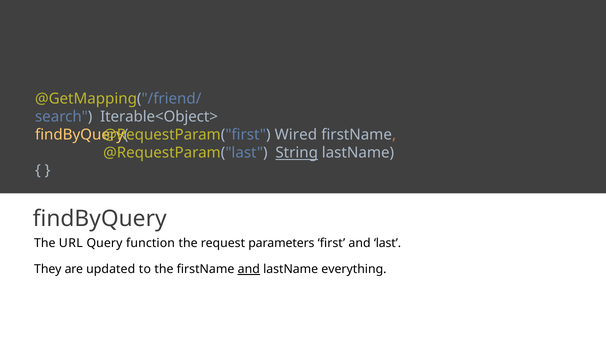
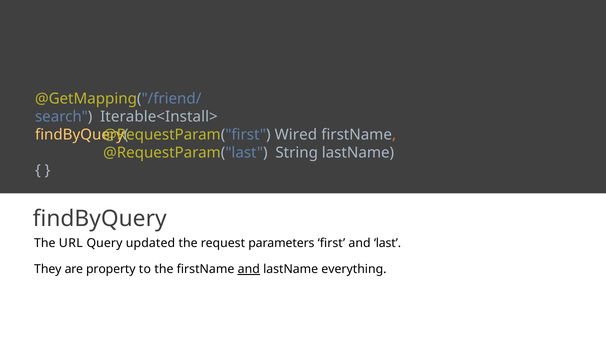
Iterable<Object>: Iterable<Object> -> Iterable<Install>
String underline: present -> none
function: function -> updated
updated: updated -> property
